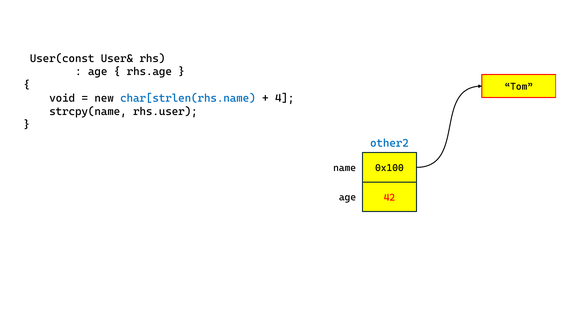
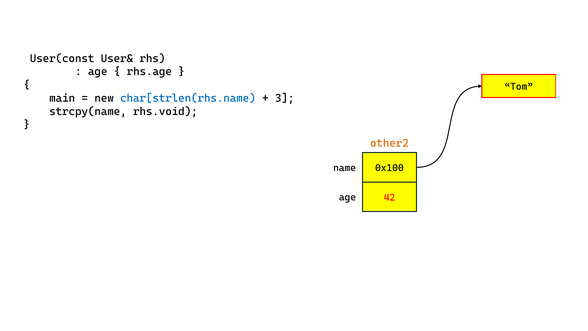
void: void -> main
4: 4 -> 3
rhs.user: rhs.user -> rhs.void
other2 colour: blue -> orange
